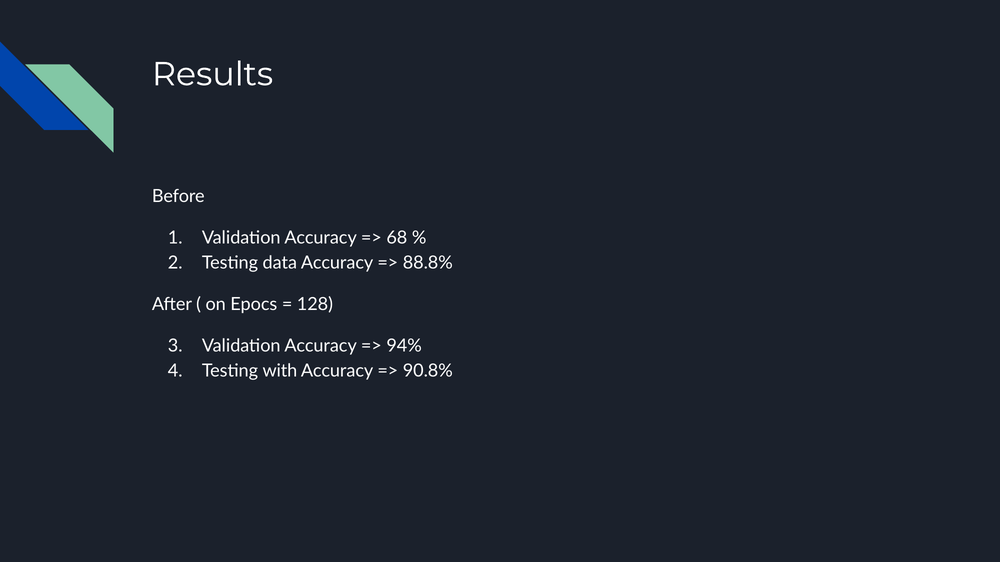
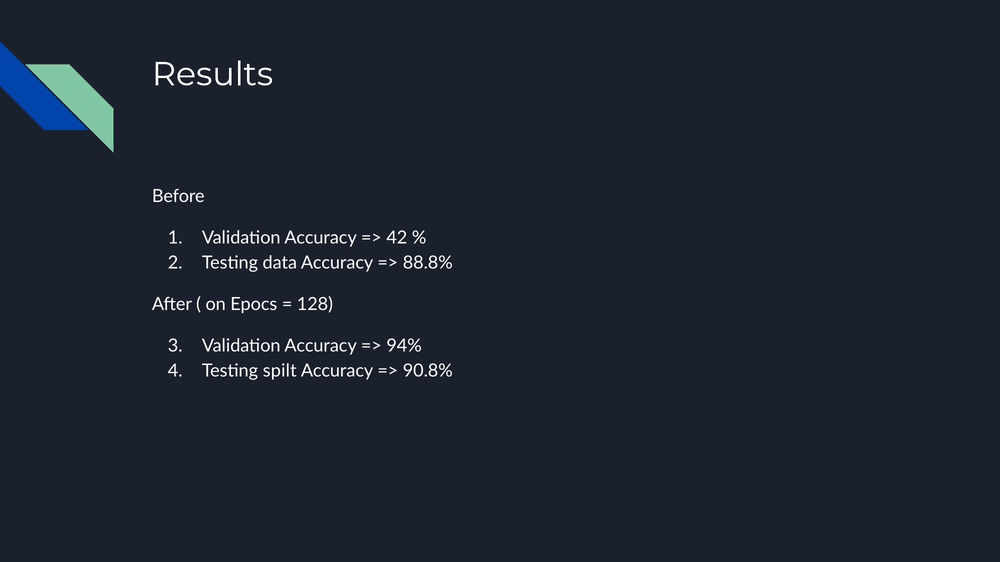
68: 68 -> 42
with: with -> spilt
